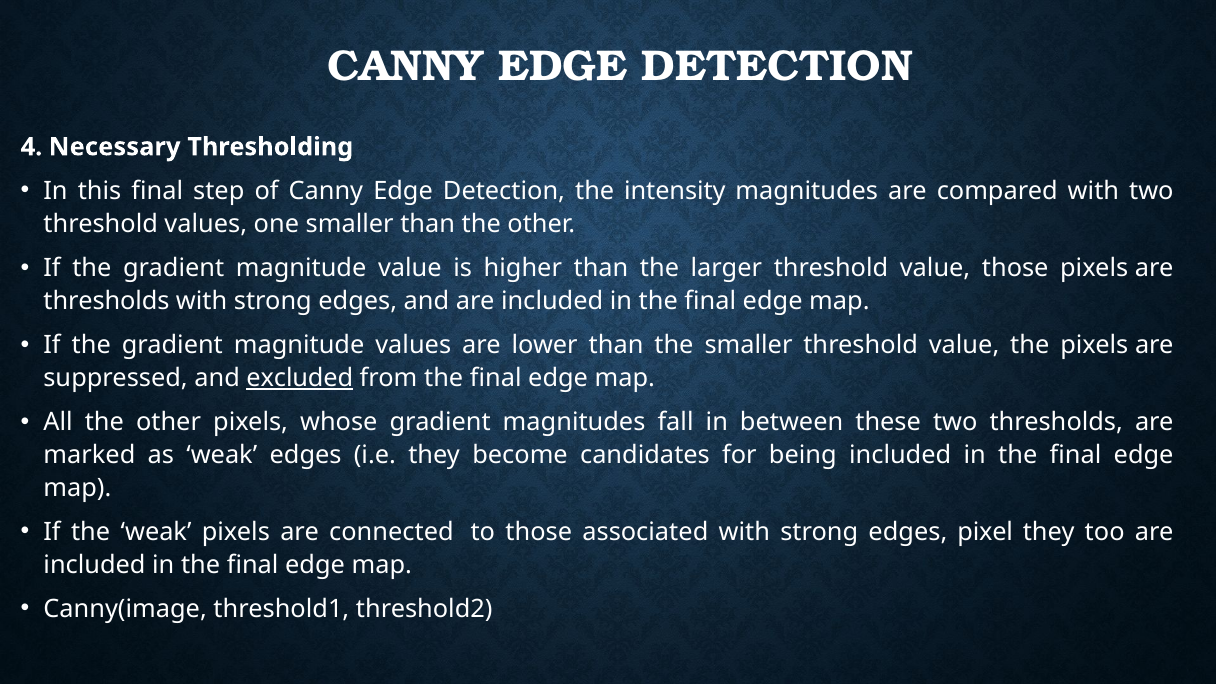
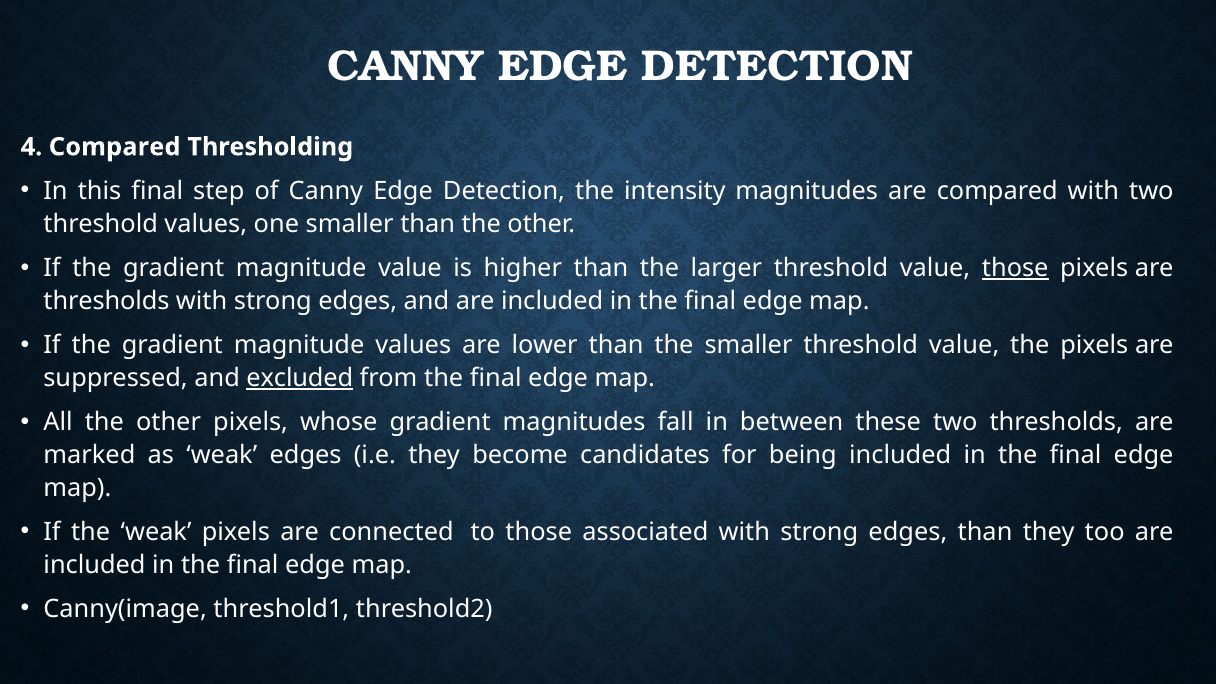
4 Necessary: Necessary -> Compared
those at (1015, 268) underline: none -> present
edges pixel: pixel -> than
